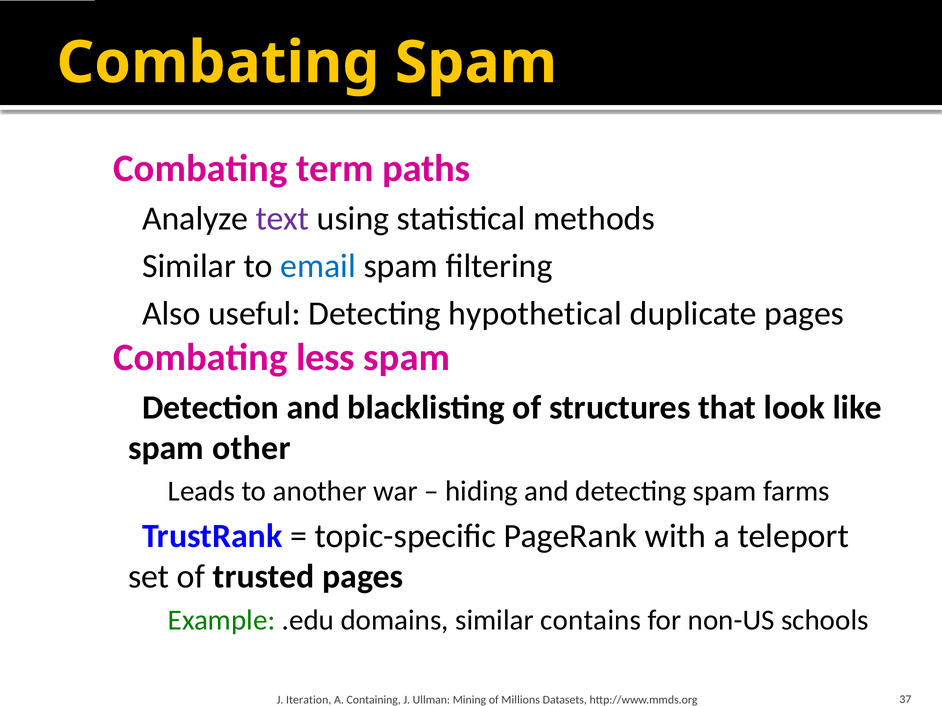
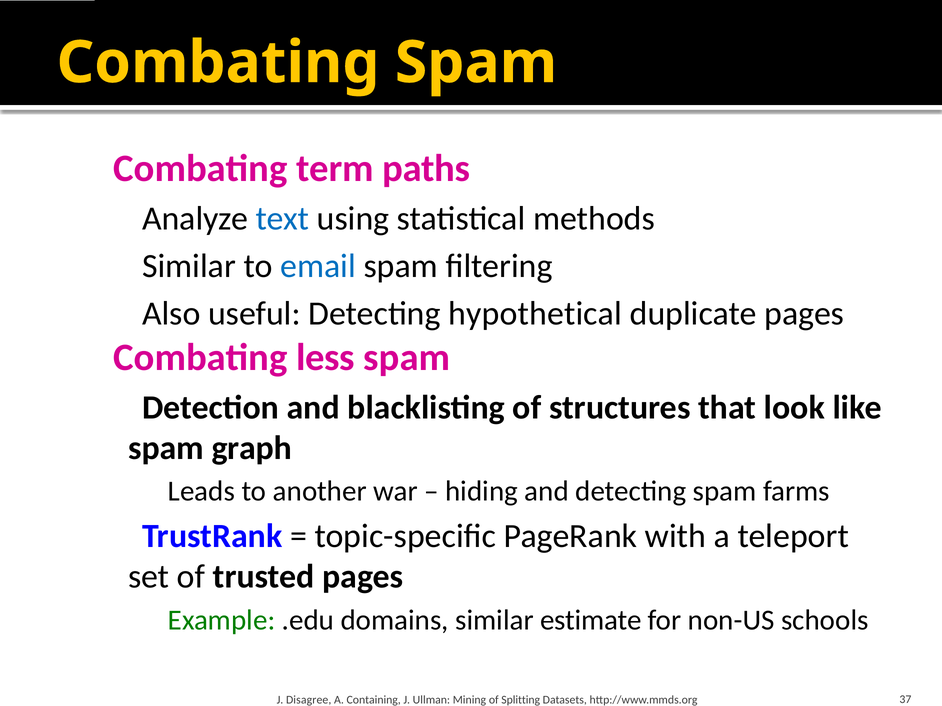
text colour: purple -> blue
other: other -> graph
contains: contains -> estimate
Iteration: Iteration -> Disagree
Millions: Millions -> Splitting
